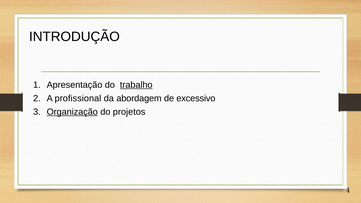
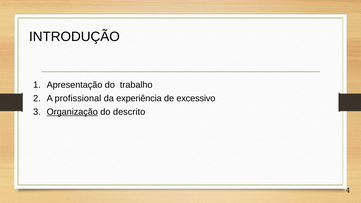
trabalho underline: present -> none
abordagem: abordagem -> experiência
projetos: projetos -> descrito
